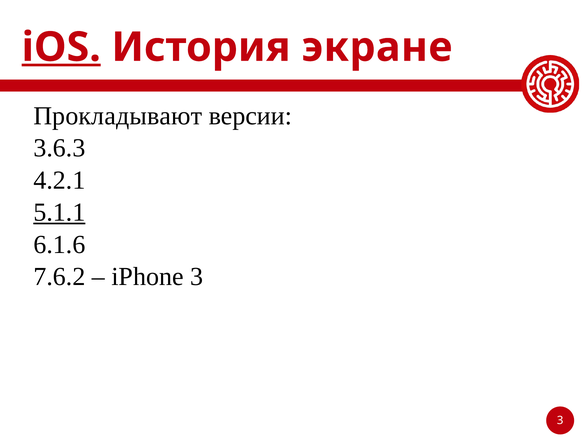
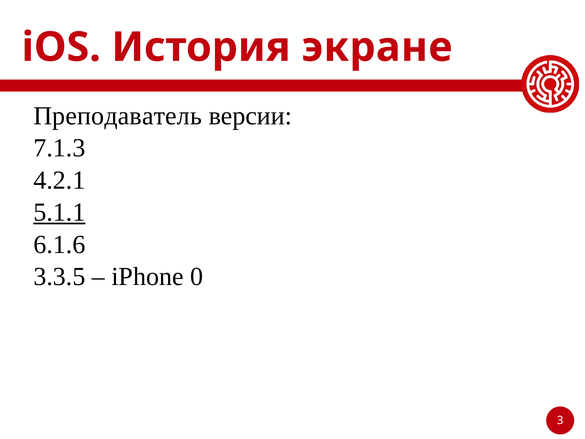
iOS underline: present -> none
Прокладывают: Прокладывают -> Преподаватель
3.6.3: 3.6.3 -> 7.1.3
7.6.2: 7.6.2 -> 3.3.5
iPhone 3: 3 -> 0
